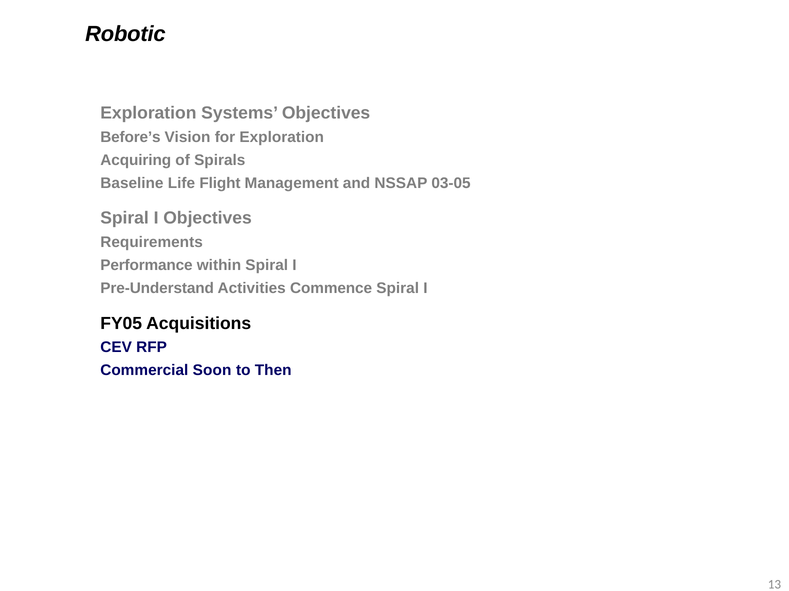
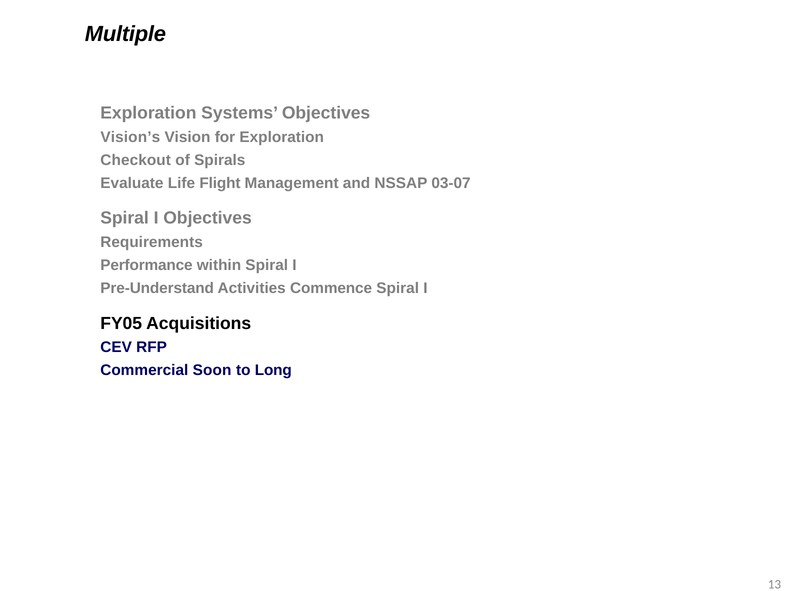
Robotic: Robotic -> Multiple
Before’s: Before’s -> Vision’s
Acquiring: Acquiring -> Checkout
Baseline: Baseline -> Evaluate
03-05: 03-05 -> 03-07
Then: Then -> Long
